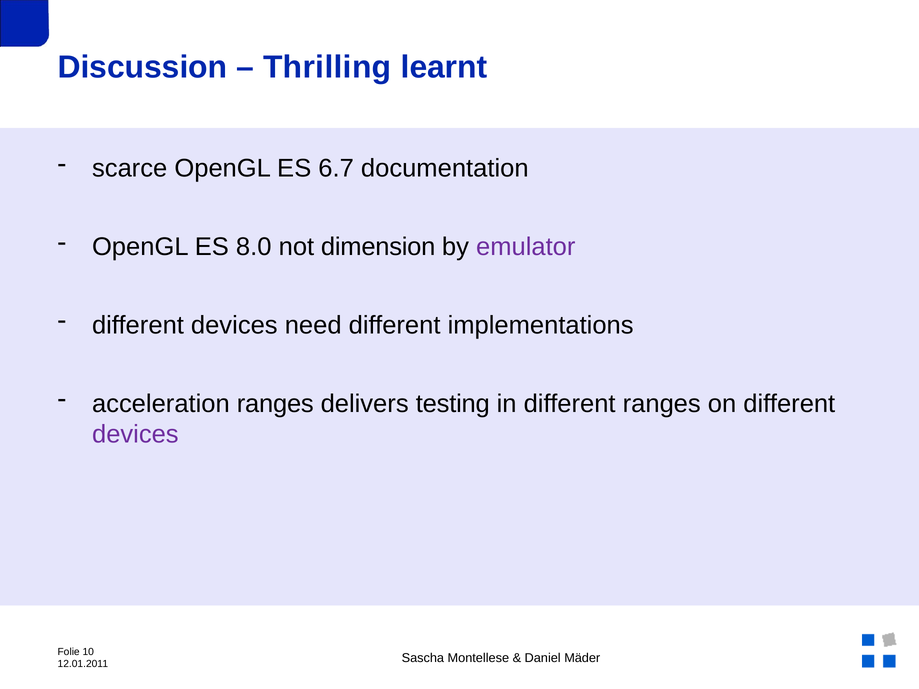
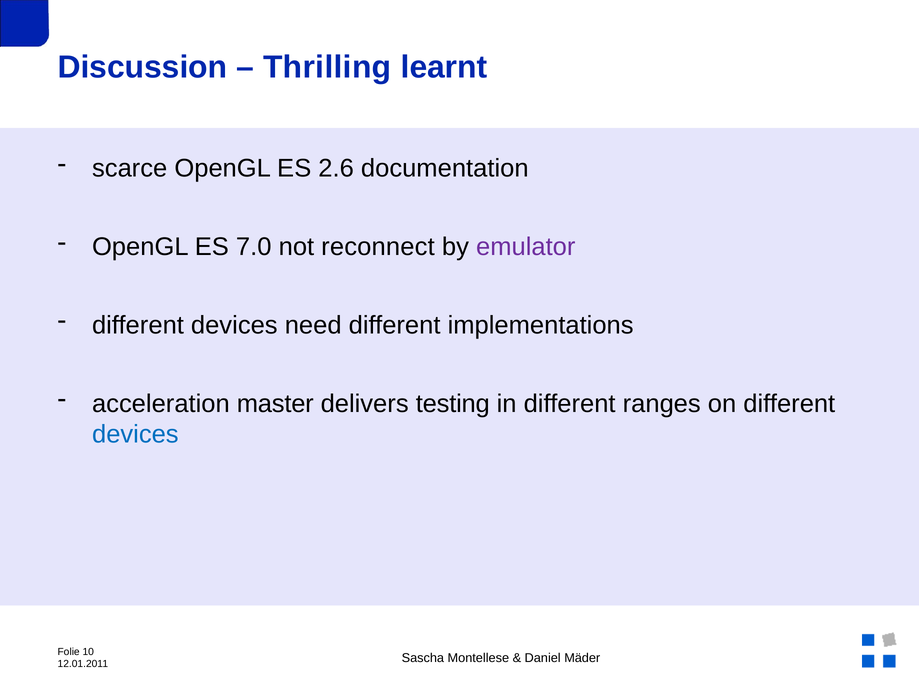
6.7: 6.7 -> 2.6
8.0: 8.0 -> 7.0
dimension: dimension -> reconnect
acceleration ranges: ranges -> master
devices at (135, 434) colour: purple -> blue
